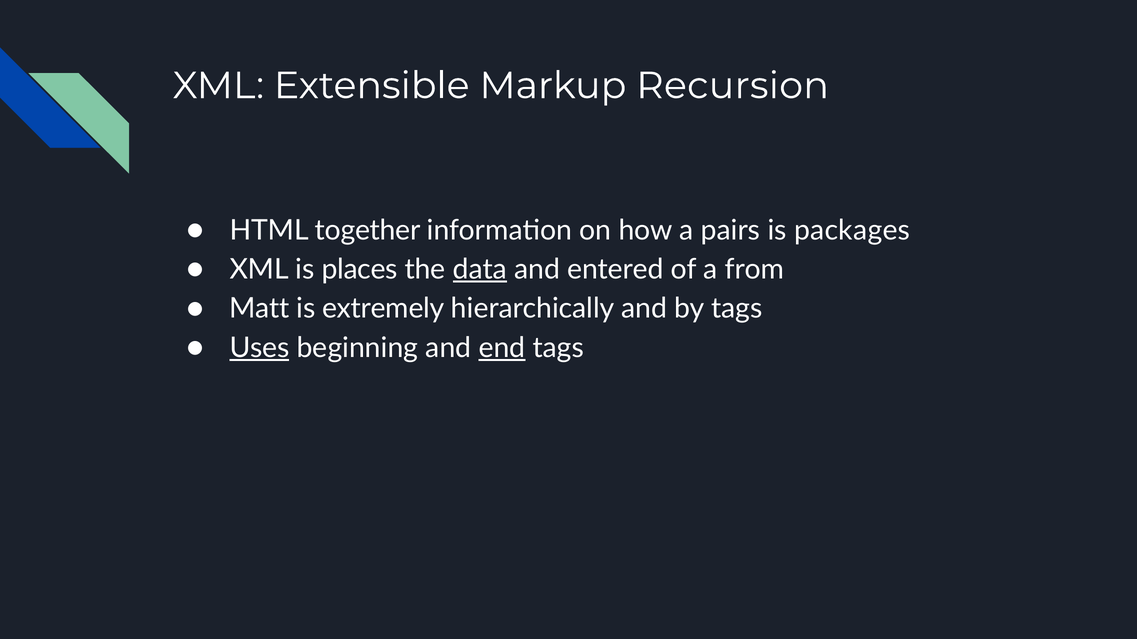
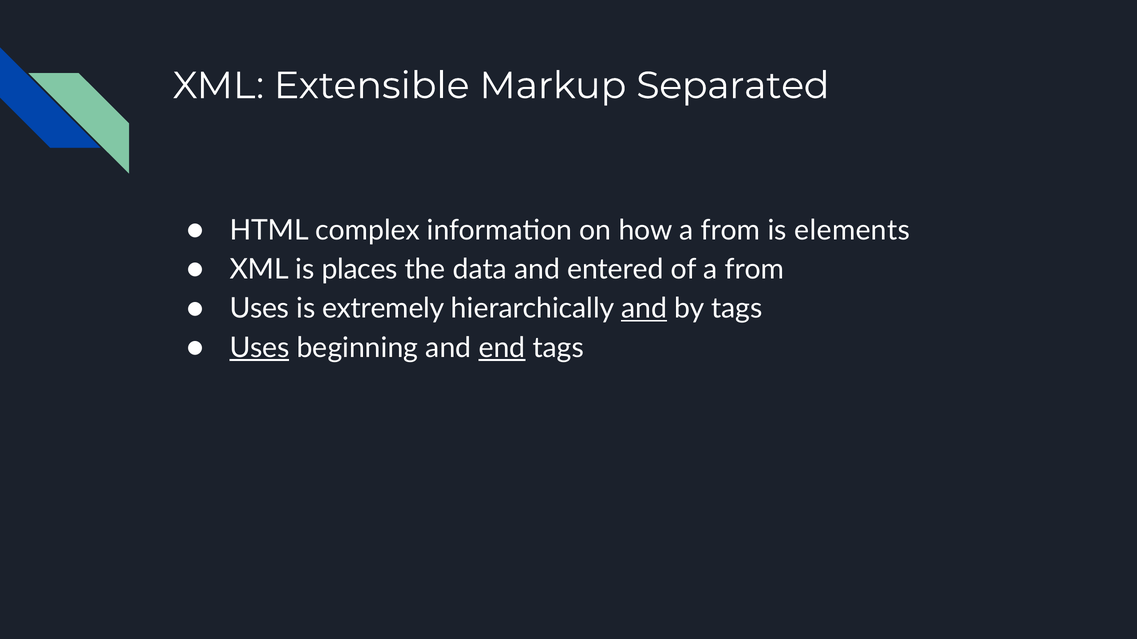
Recursion: Recursion -> Separated
together: together -> complex
how a pairs: pairs -> from
packages: packages -> elements
data underline: present -> none
Matt at (259, 309): Matt -> Uses
and at (644, 309) underline: none -> present
